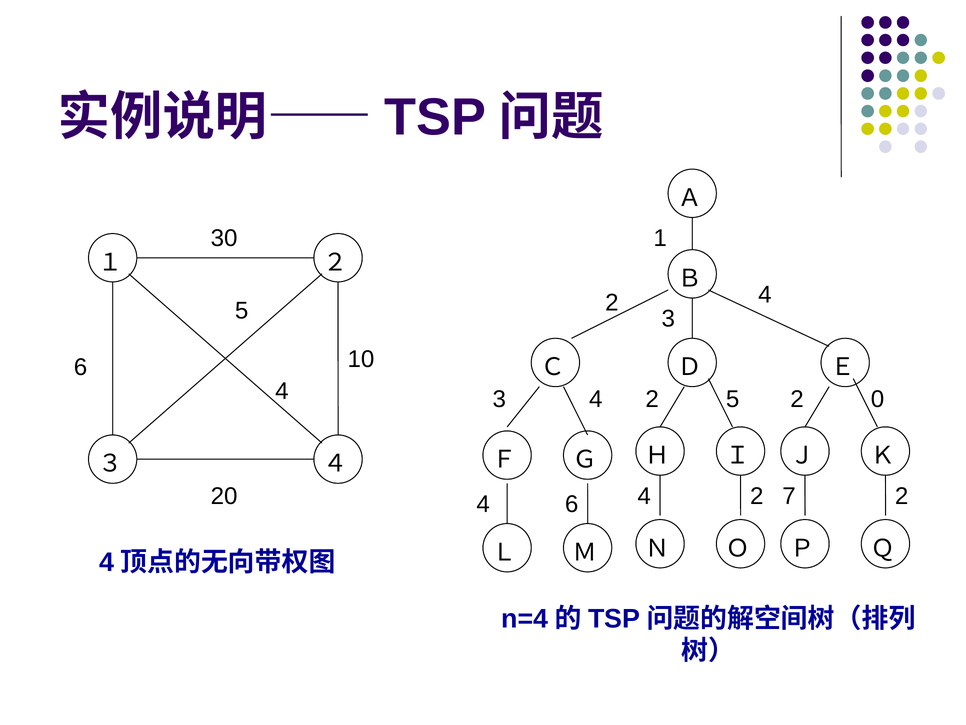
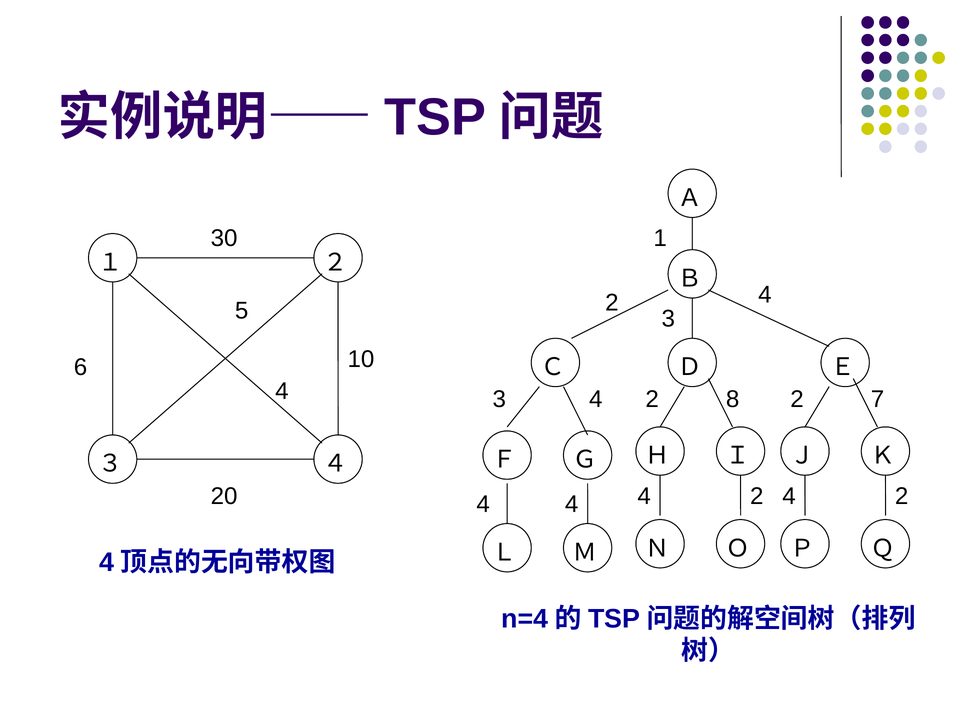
2 5: 5 -> 8
0: 0 -> 7
2 7: 7 -> 4
6 at (572, 504): 6 -> 4
